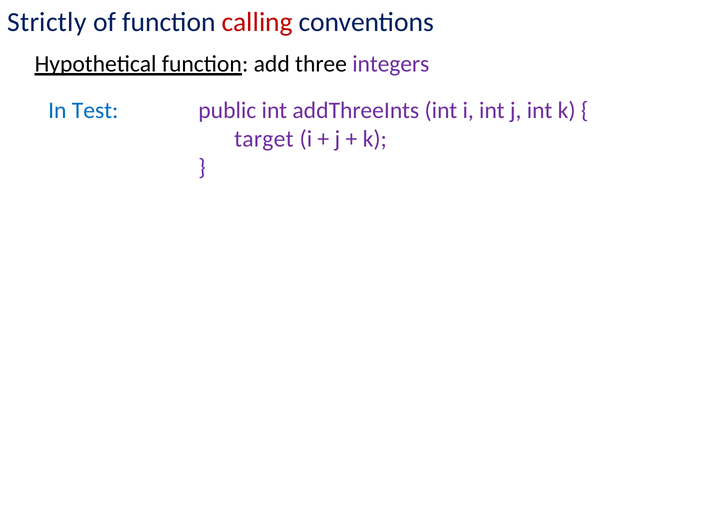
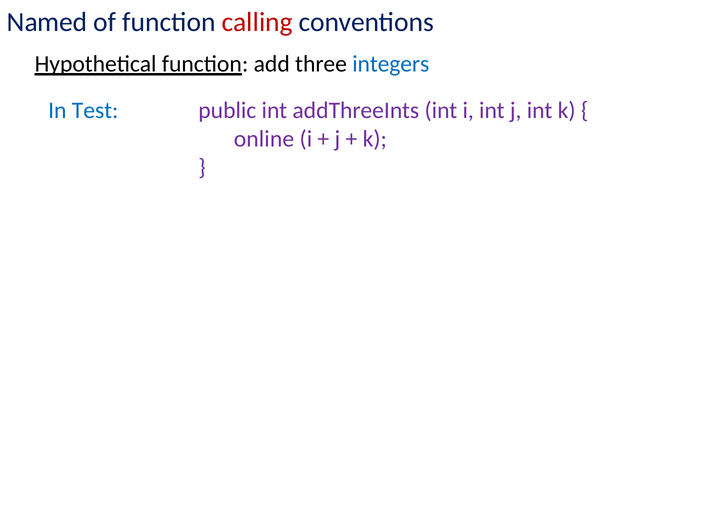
Strictly: Strictly -> Named
integers colour: purple -> blue
target: target -> online
